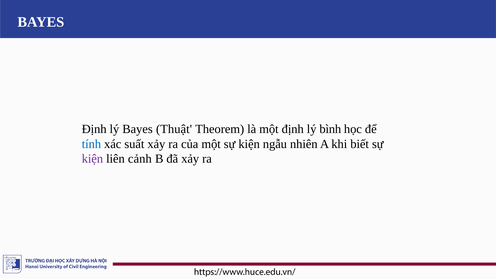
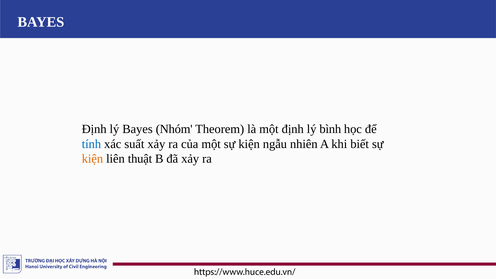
Thuật: Thuật -> Nhóm
kiện at (92, 159) colour: purple -> orange
cảnh: cảnh -> thuật
